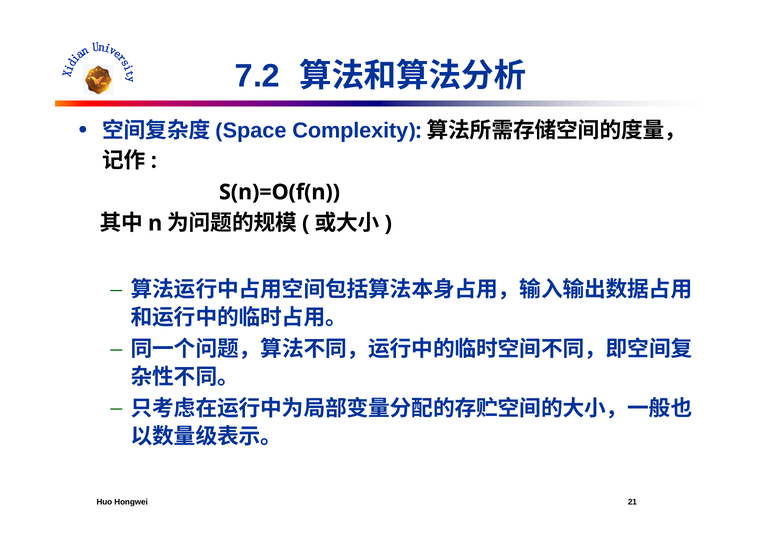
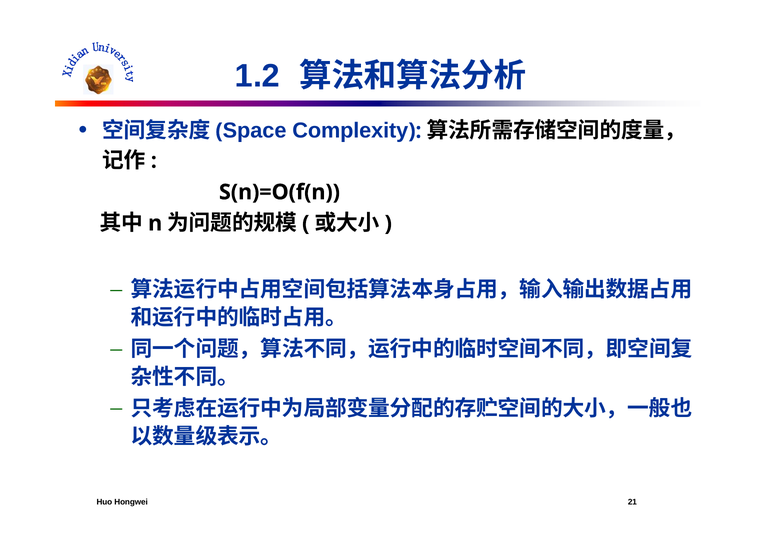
7.2: 7.2 -> 1.2
